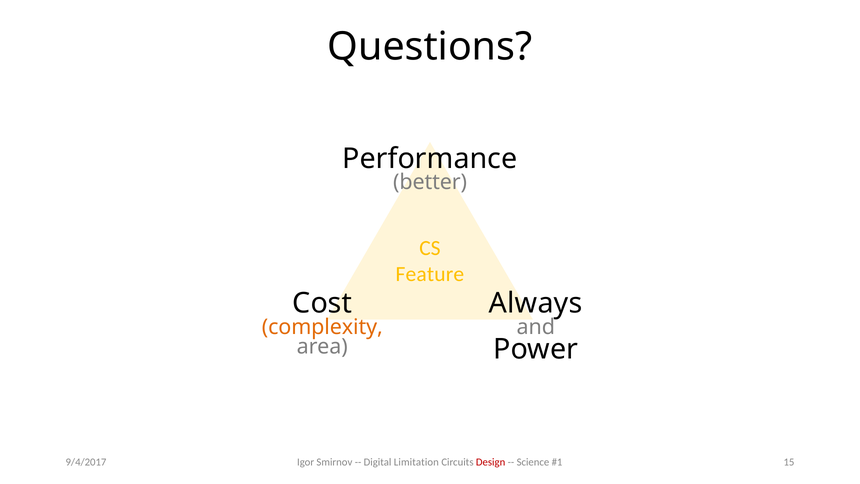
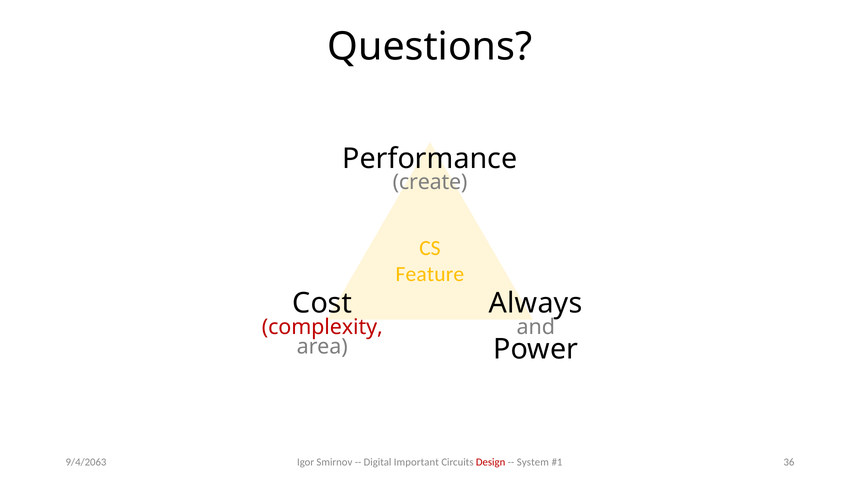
better: better -> create
complexity colour: orange -> red
Limitation: Limitation -> Important
Science: Science -> System
15: 15 -> 36
9/4/2017: 9/4/2017 -> 9/4/2063
